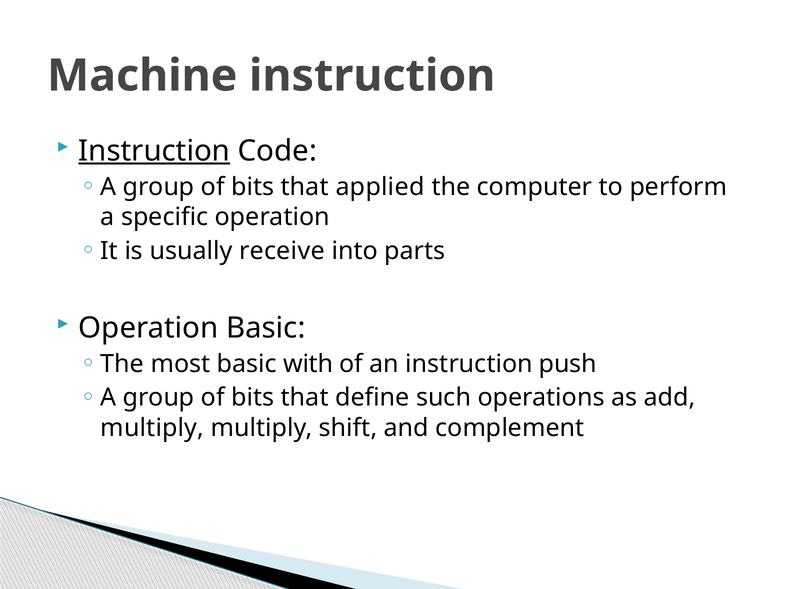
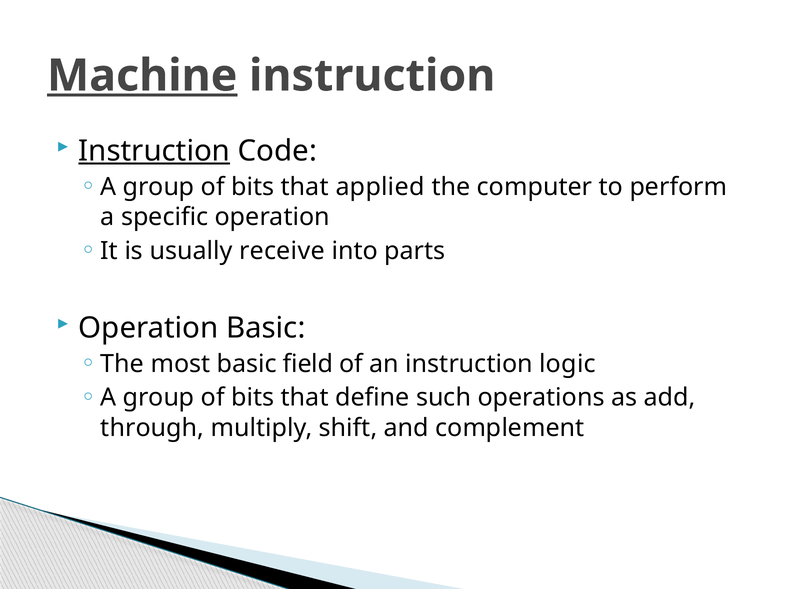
Machine underline: none -> present
with: with -> field
push: push -> logic
multiply at (152, 428): multiply -> through
